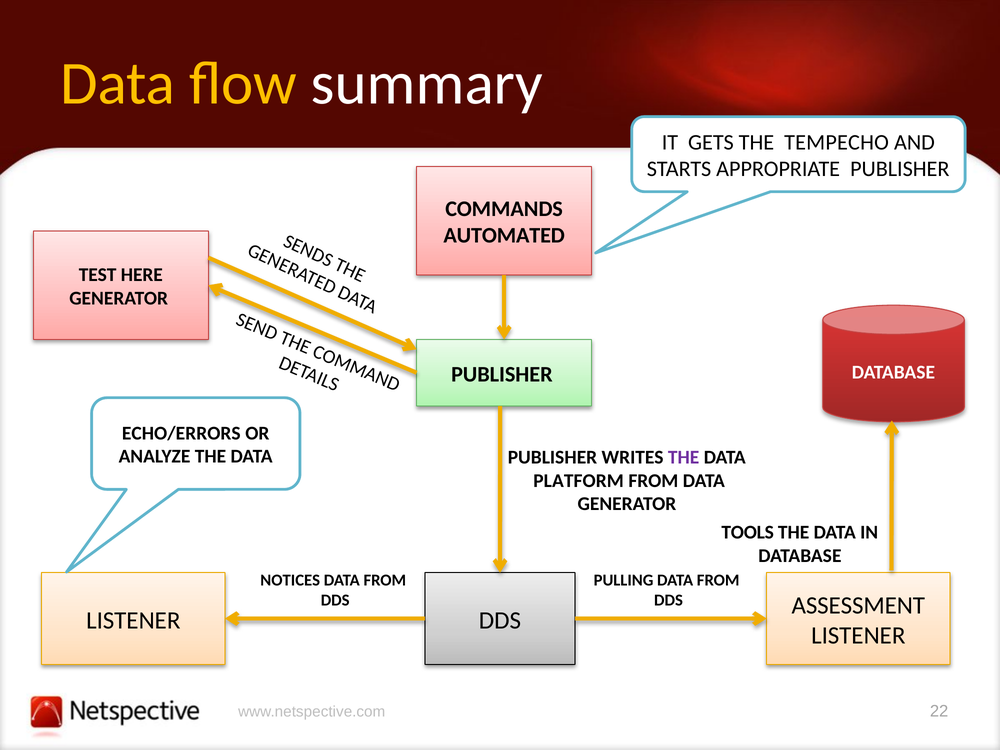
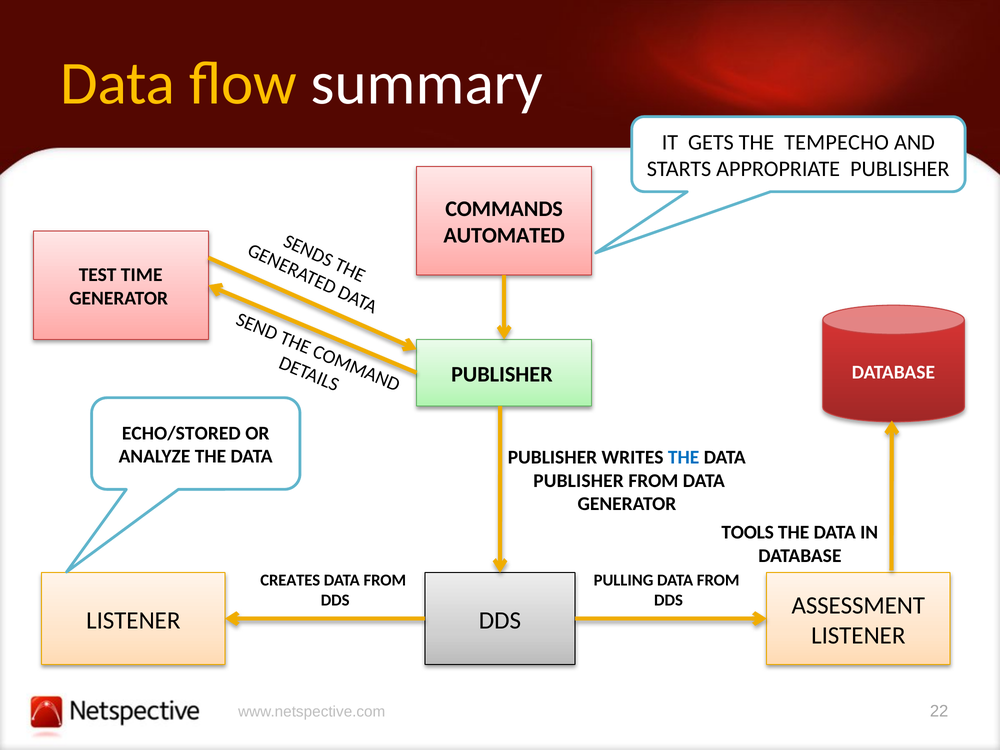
HERE: HERE -> TIME
ECHO/ERRORS: ECHO/ERRORS -> ECHO/STORED
THE at (684, 457) colour: purple -> blue
PLATFORM at (579, 481): PLATFORM -> PUBLISHER
NOTICES: NOTICES -> CREATES
